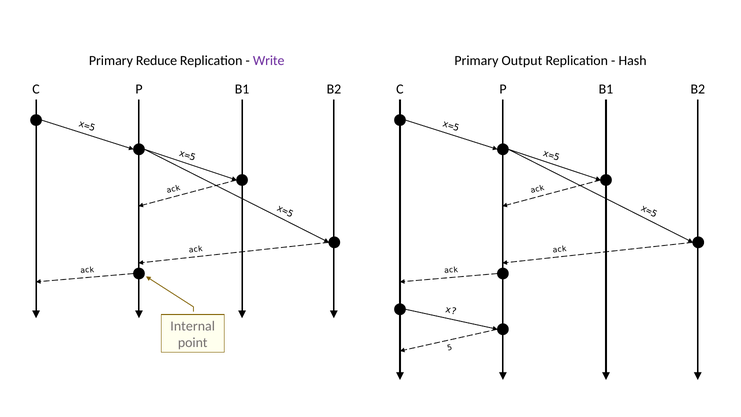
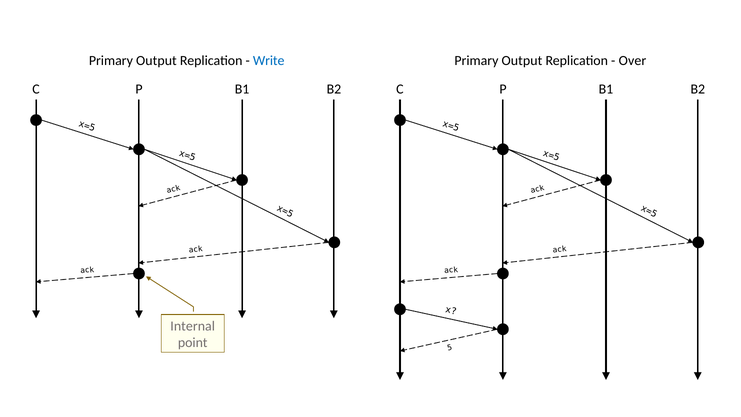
Reduce at (157, 61): Reduce -> Output
Write colour: purple -> blue
Hash: Hash -> Over
